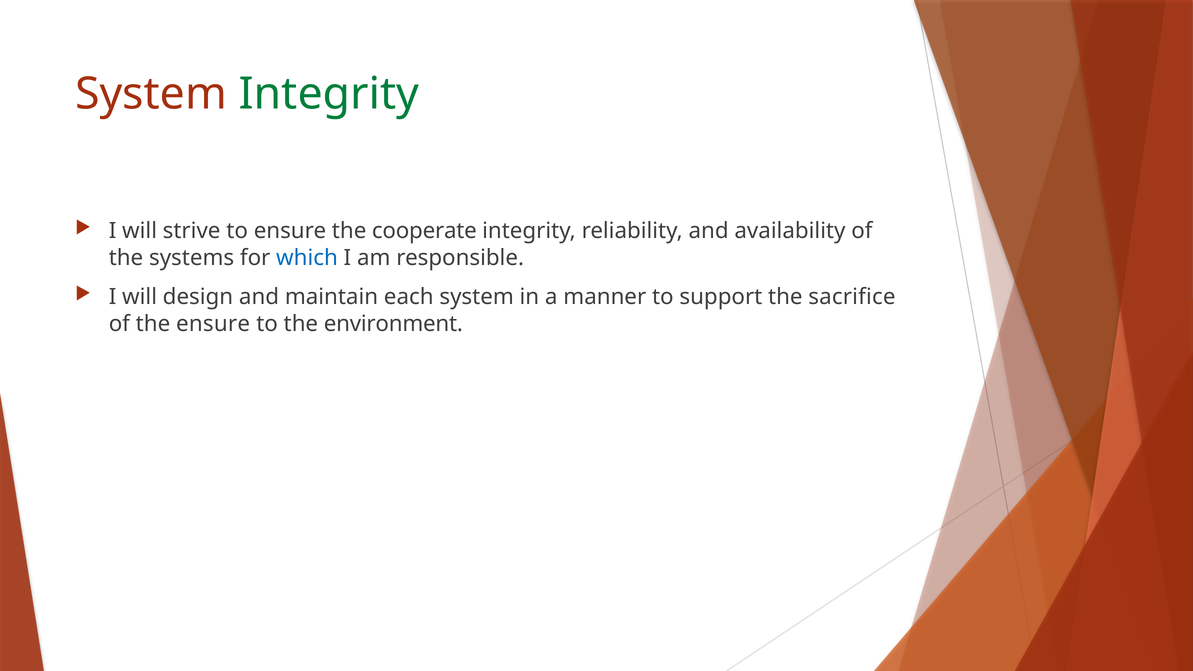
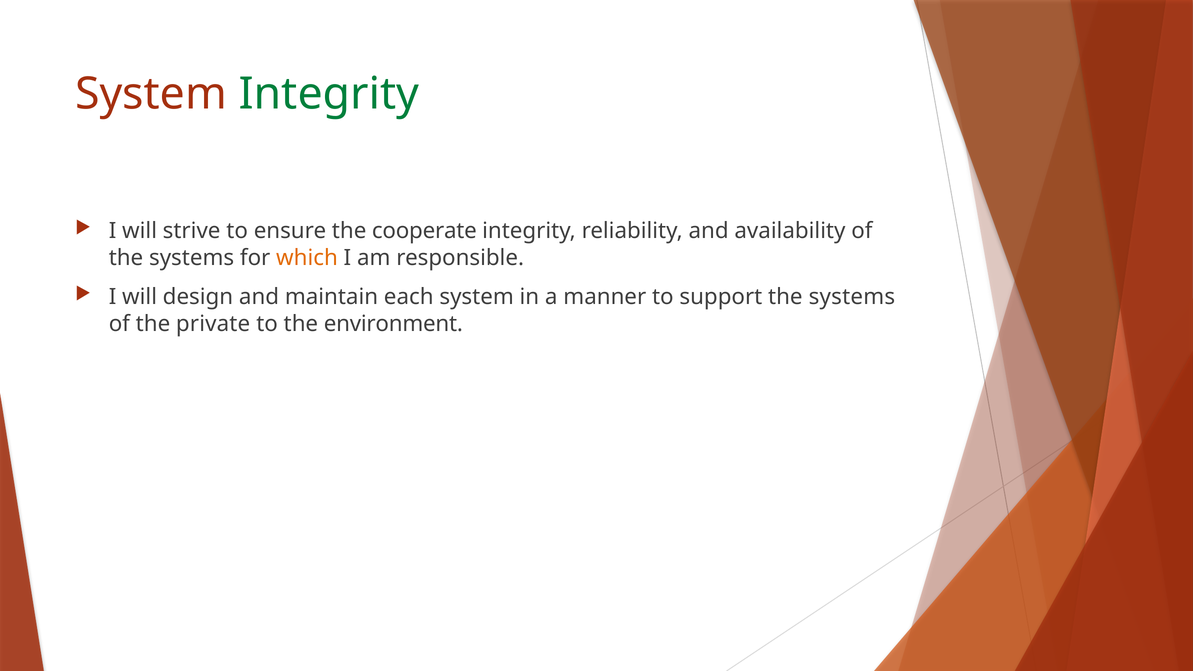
which colour: blue -> orange
support the sacrifice: sacrifice -> systems
the ensure: ensure -> private
